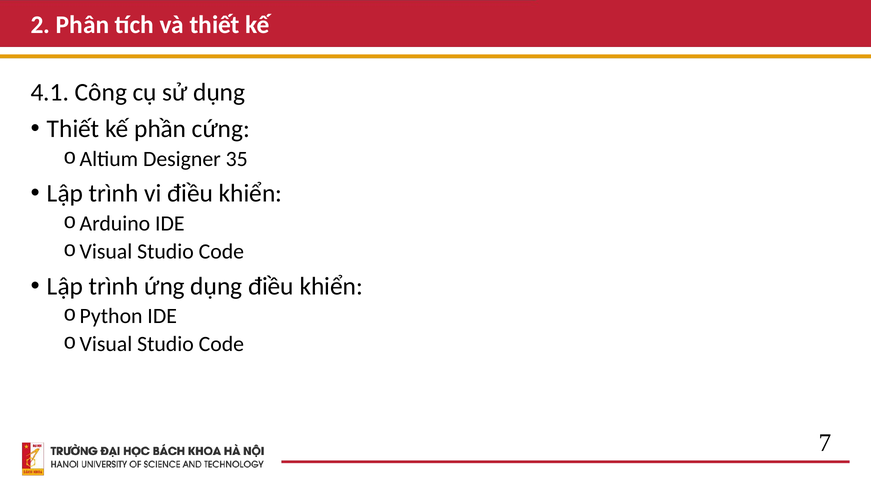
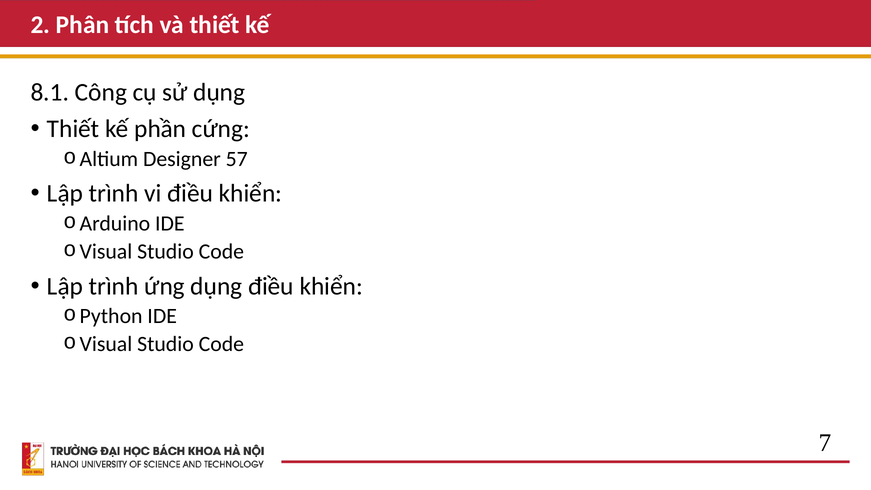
4.1: 4.1 -> 8.1
35: 35 -> 57
